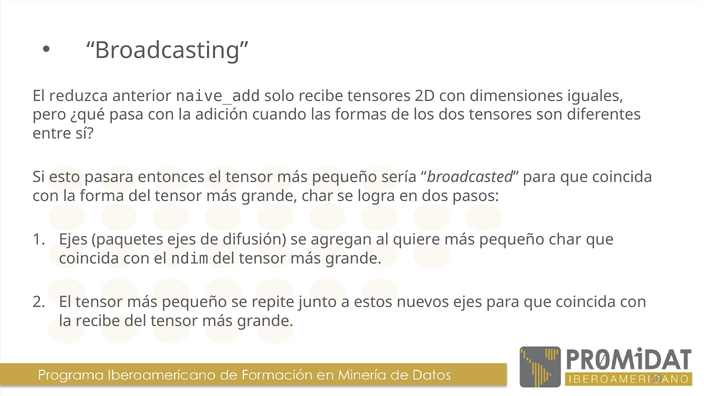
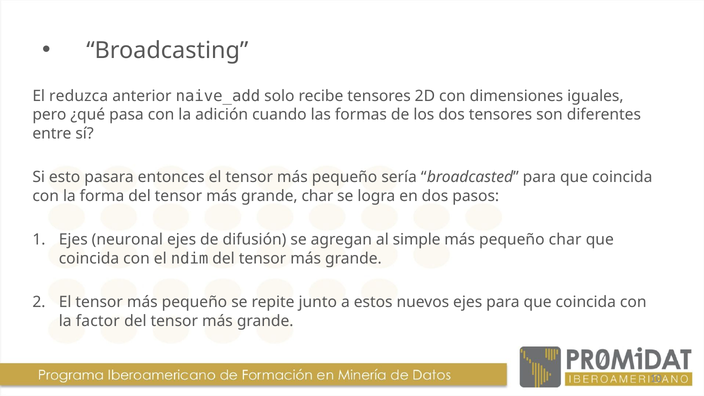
paquetes: paquetes -> neuronal
quiere: quiere -> simple
la recibe: recibe -> factor
